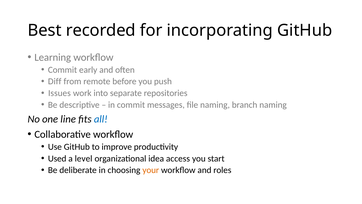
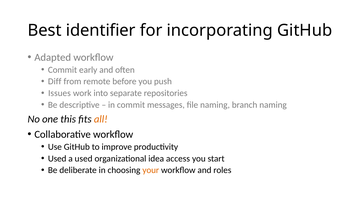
recorded: recorded -> identifier
Learning: Learning -> Adapted
line: line -> this
all colour: blue -> orange
a level: level -> used
